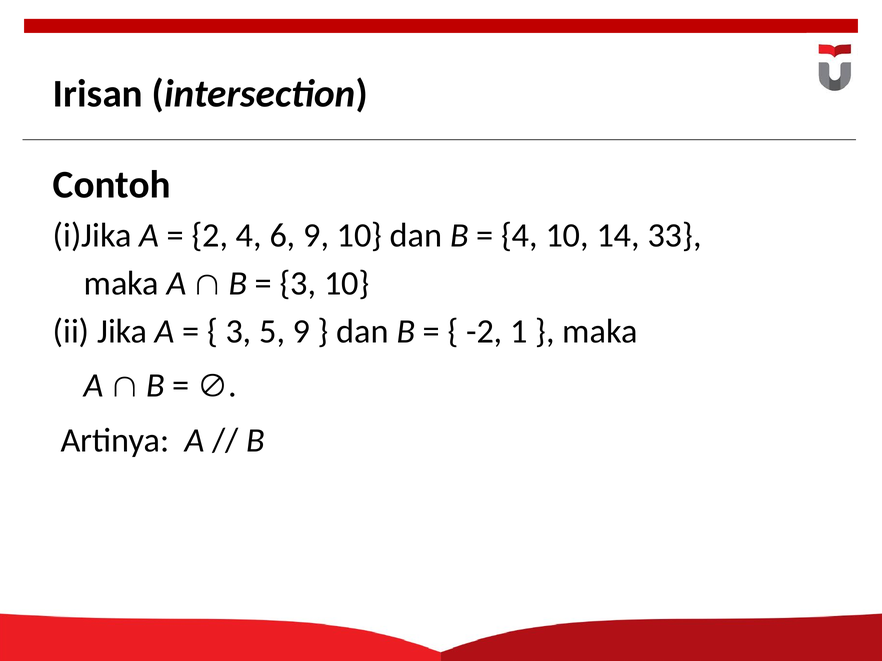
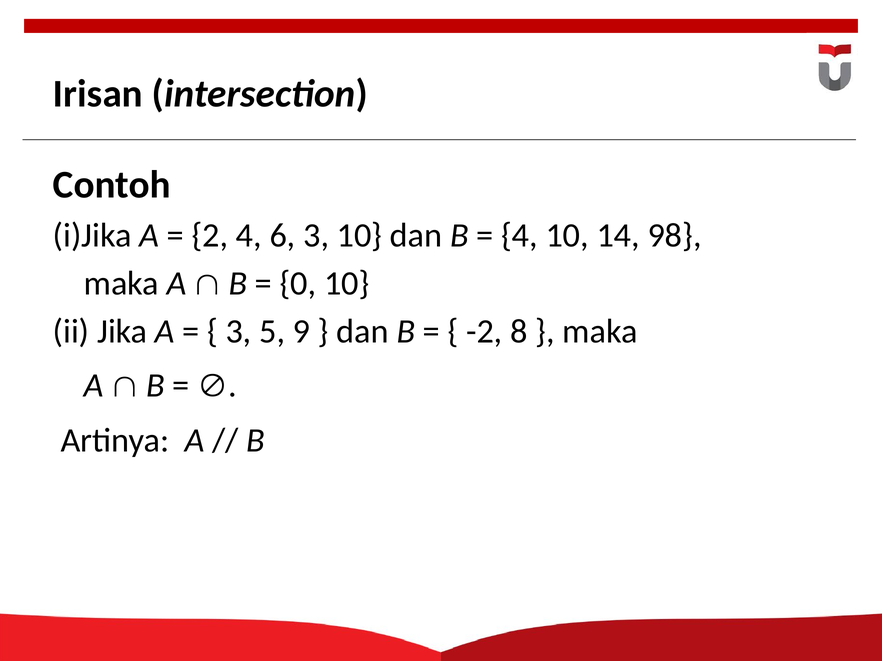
6 9: 9 -> 3
33: 33 -> 98
3 at (298, 284): 3 -> 0
1: 1 -> 8
